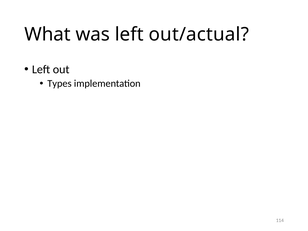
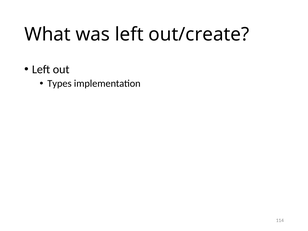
out/actual: out/actual -> out/create
